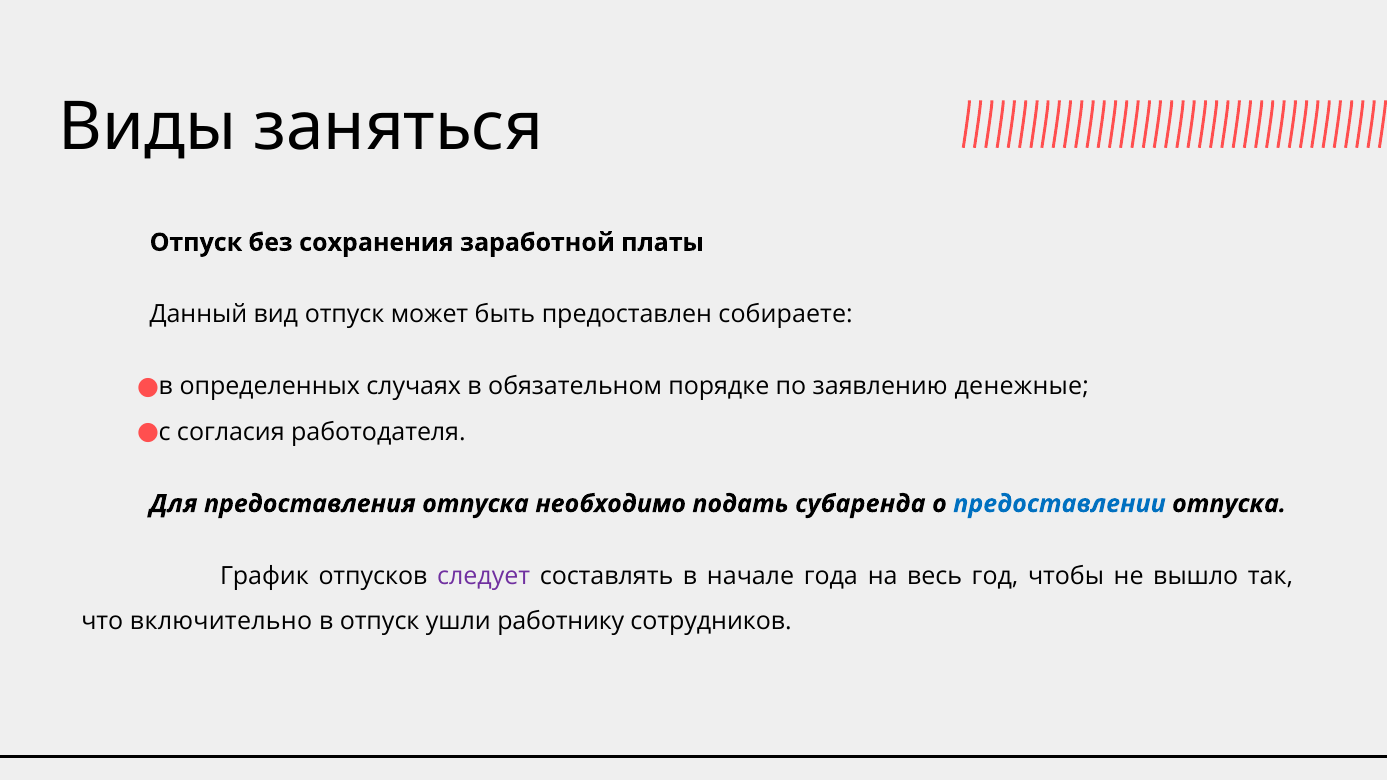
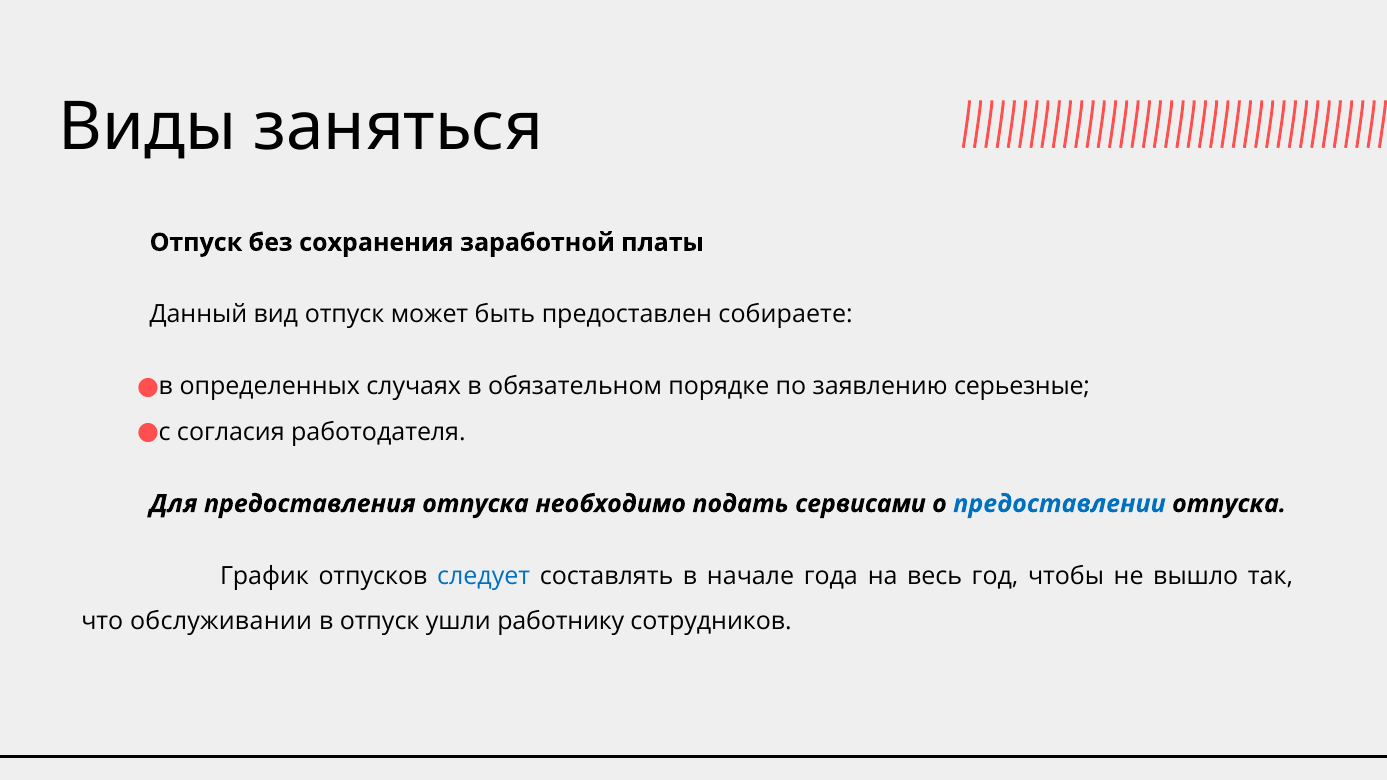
денежные: денежные -> серьезные
субаренда: субаренда -> сервисами
следует colour: purple -> blue
включительно: включительно -> обслуживании
